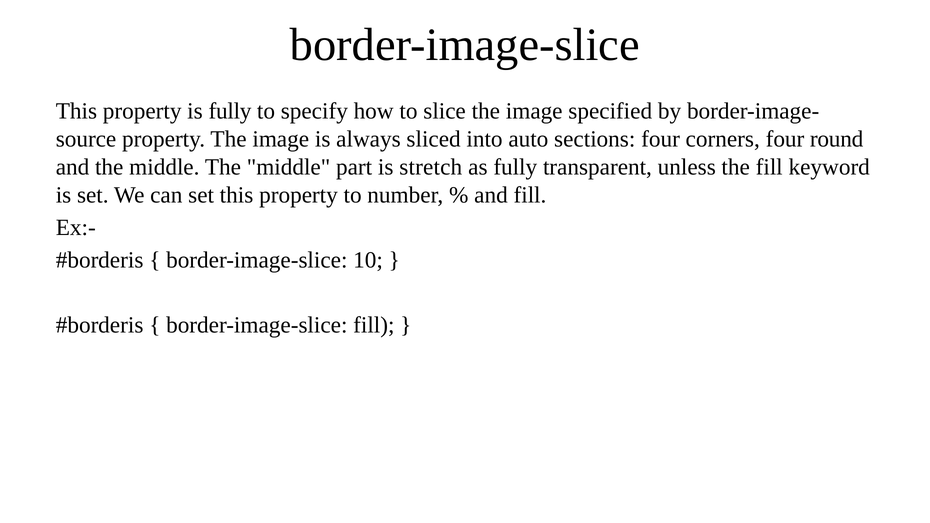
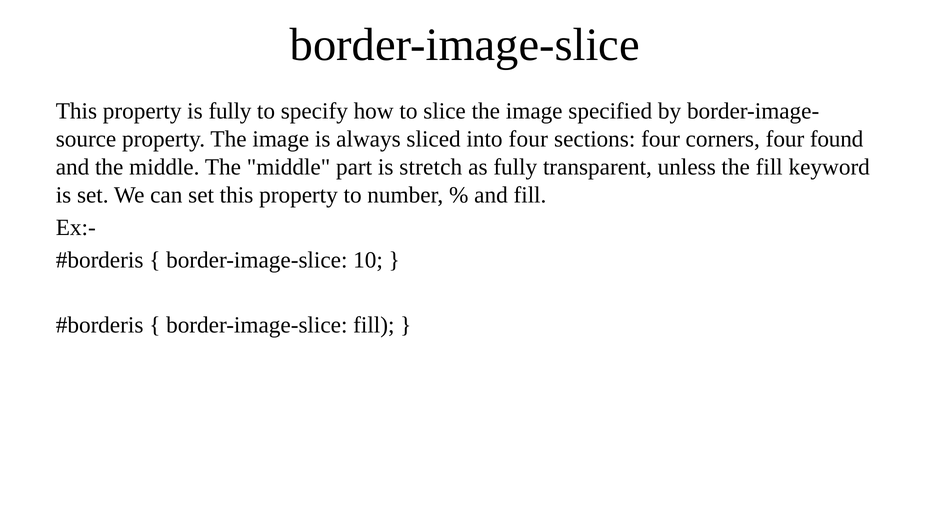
into auto: auto -> four
round: round -> found
